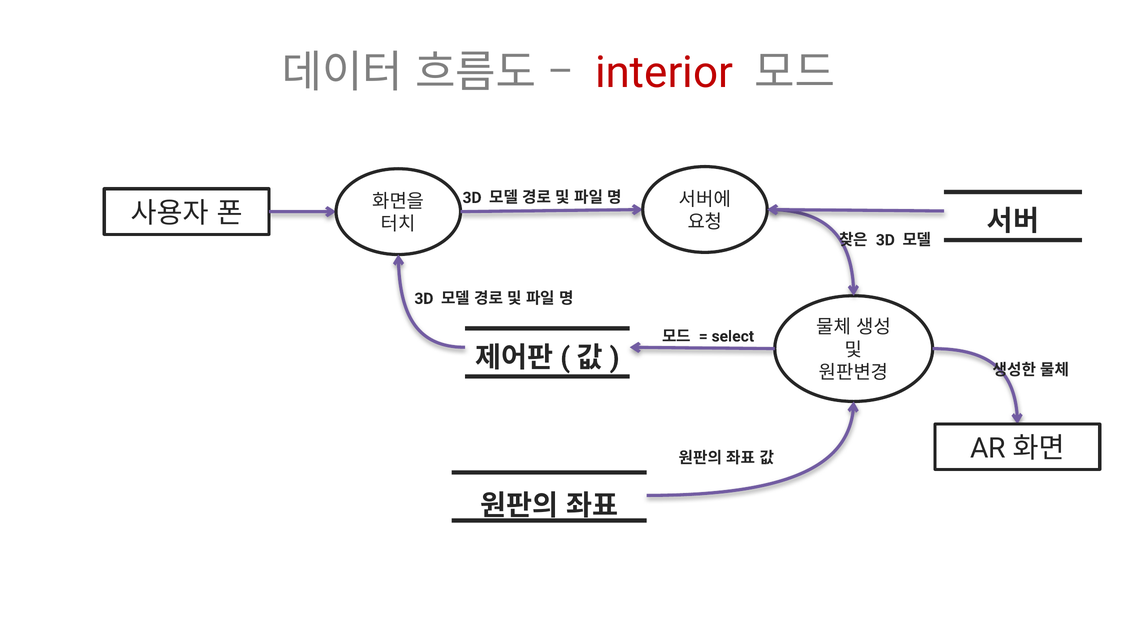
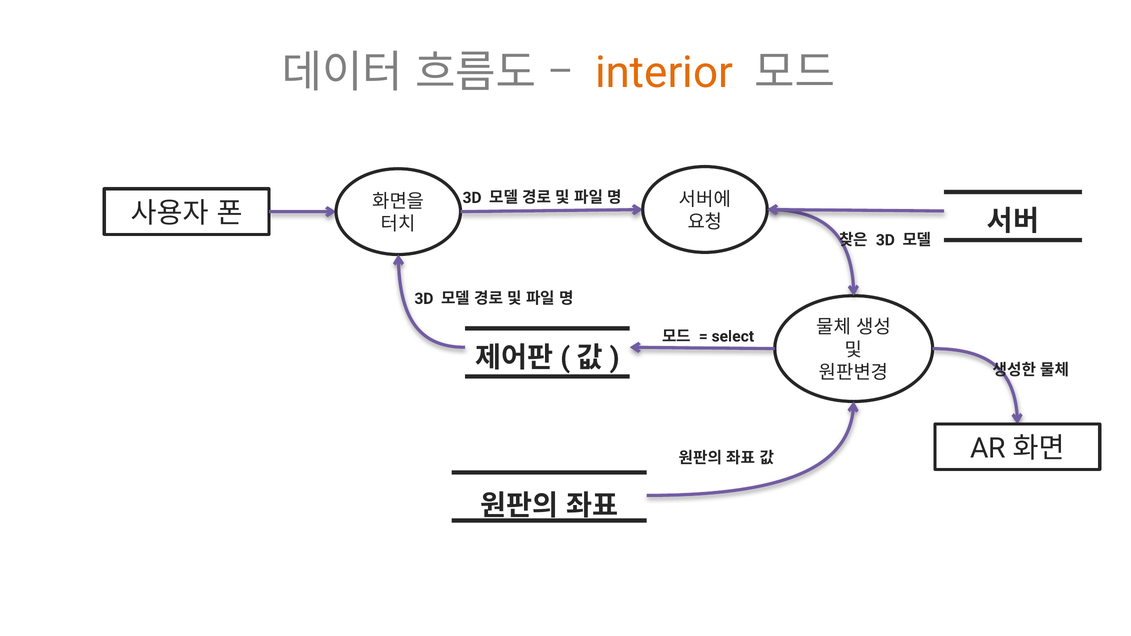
interior colour: red -> orange
